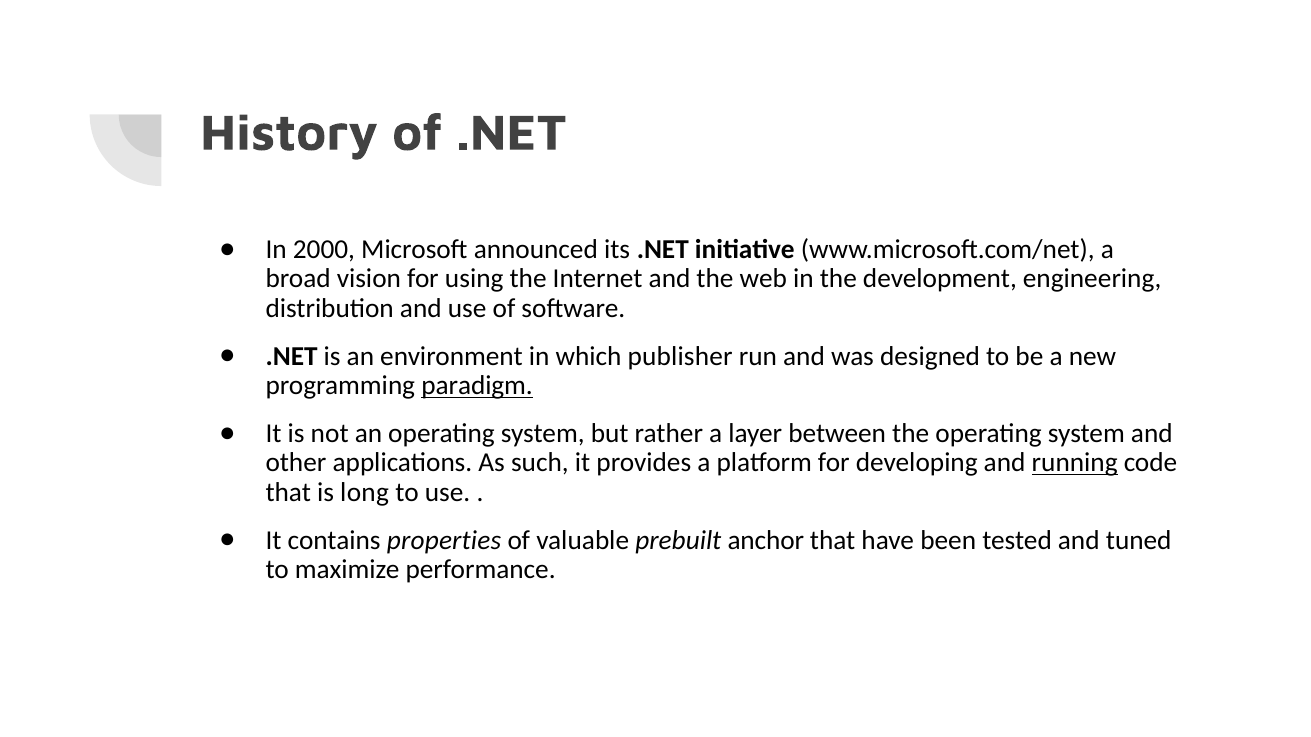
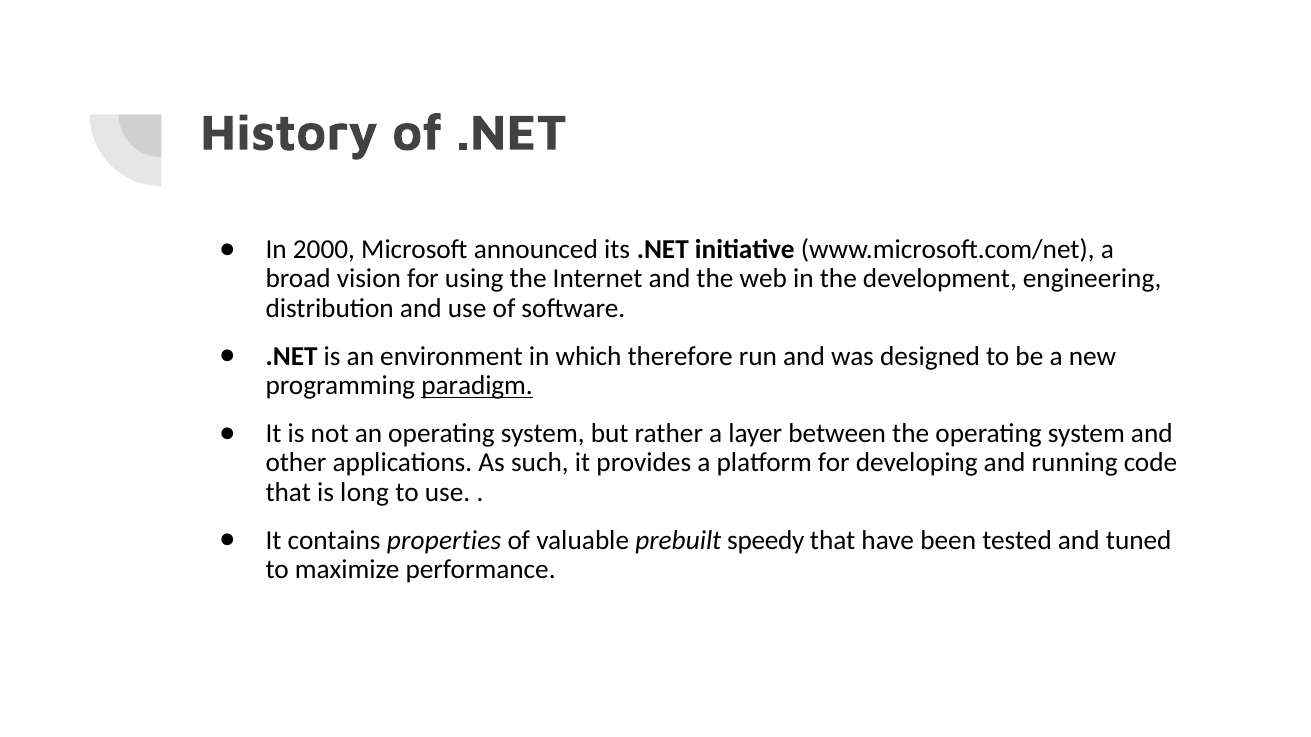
publisher: publisher -> therefore
running underline: present -> none
anchor: anchor -> speedy
